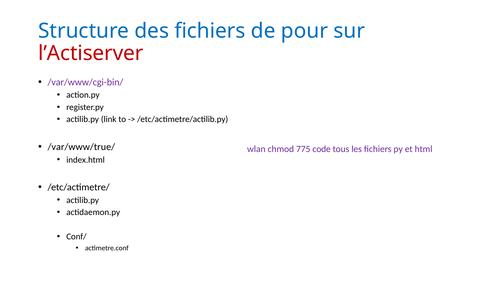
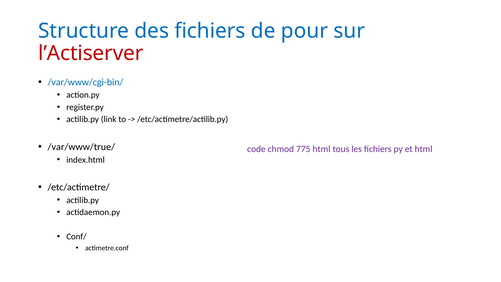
/var/www/cgi-bin/ colour: purple -> blue
wlan: wlan -> code
775 code: code -> html
